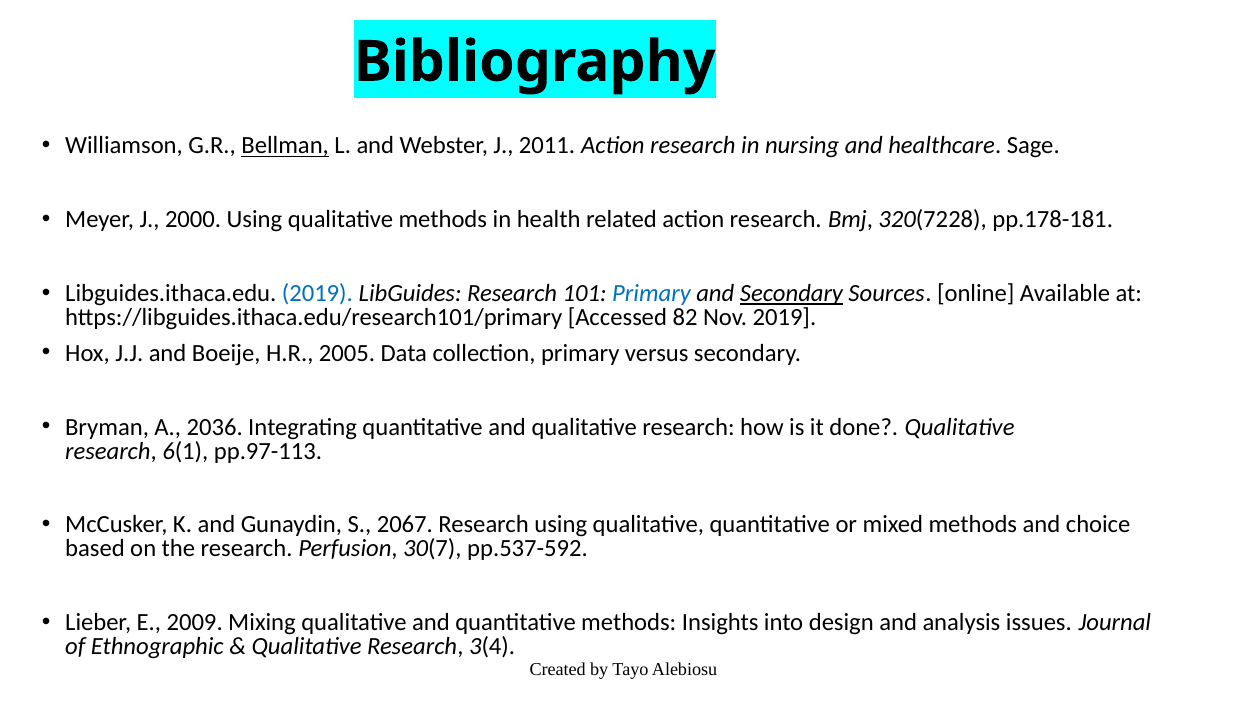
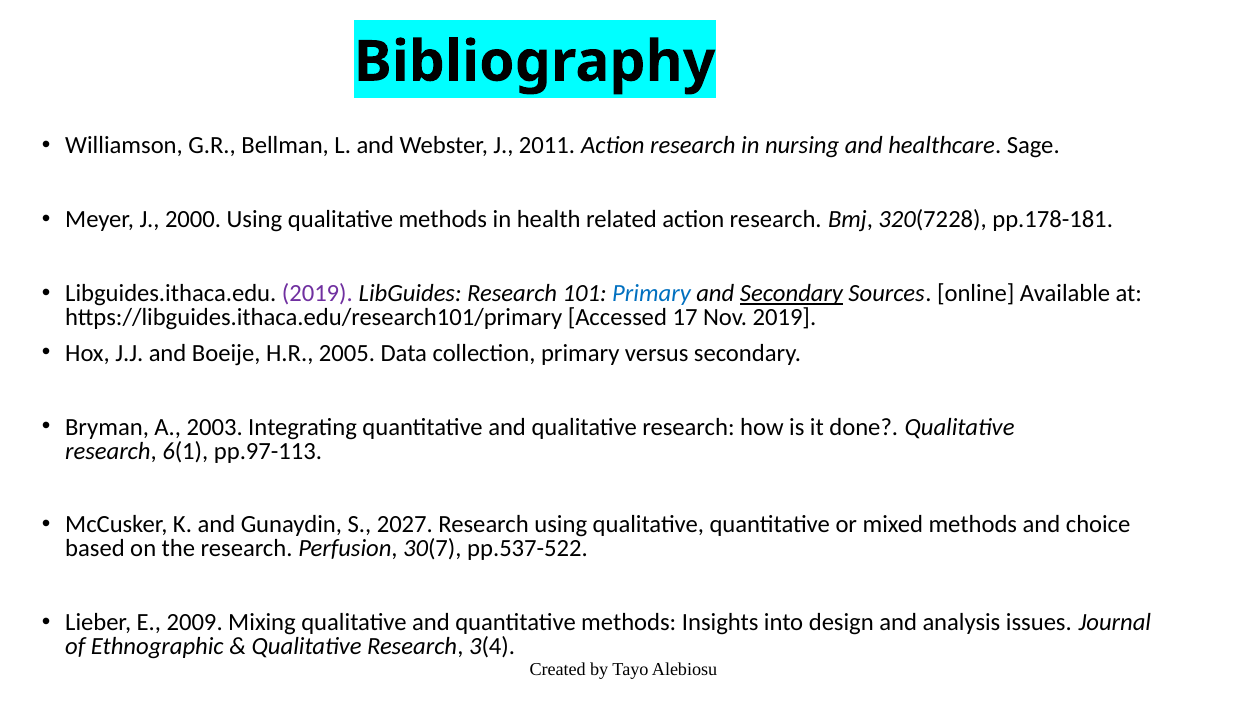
Bellman underline: present -> none
2019 at (317, 294) colour: blue -> purple
82: 82 -> 17
2036: 2036 -> 2003
2067: 2067 -> 2027
pp.537-592: pp.537-592 -> pp.537-522
